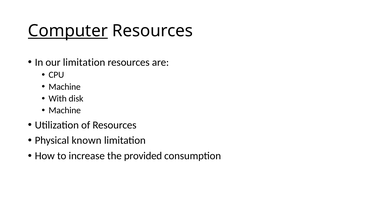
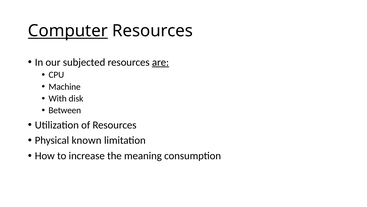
our limitation: limitation -> subjected
are underline: none -> present
Machine at (65, 110): Machine -> Between
provided: provided -> meaning
